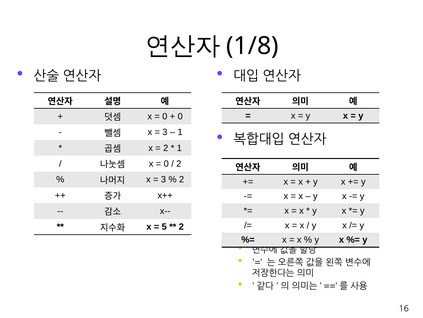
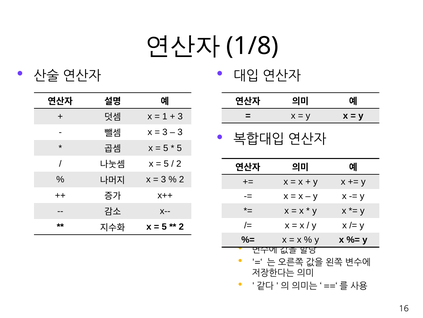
0 at (165, 116): 0 -> 1
0 at (180, 116): 0 -> 3
1 at (180, 132): 1 -> 3
2 at (166, 148): 2 -> 5
1 at (179, 148): 1 -> 5
0 at (166, 163): 0 -> 5
